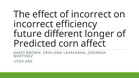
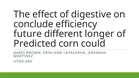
of incorrect: incorrect -> digestive
incorrect at (33, 24): incorrect -> conclude
affect: affect -> could
